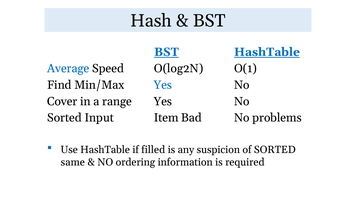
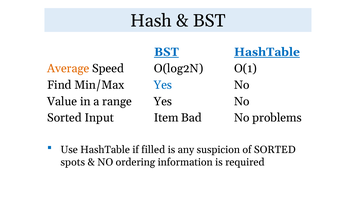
Average colour: blue -> orange
Cover: Cover -> Value
same: same -> spots
